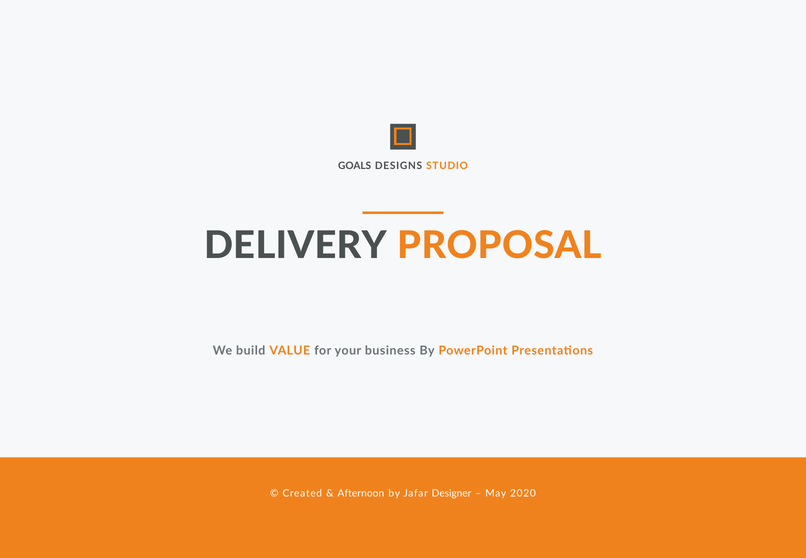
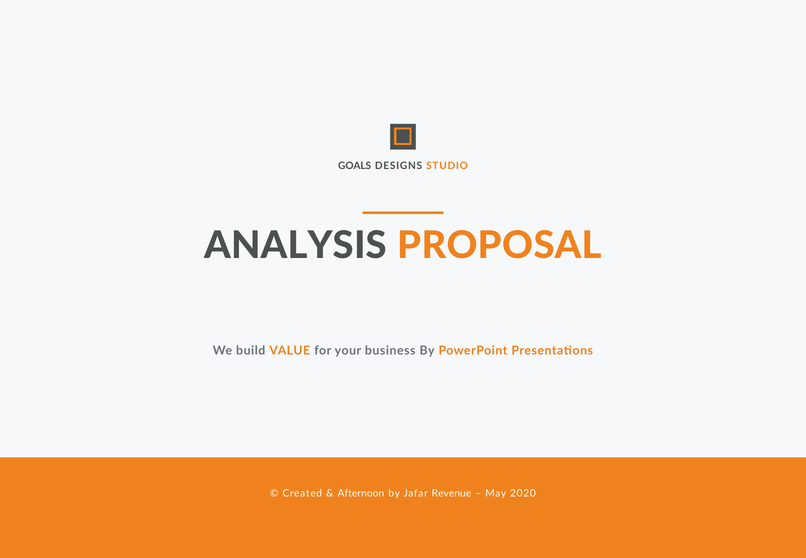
DELIVERY: DELIVERY -> ANALYSIS
Designer: Designer -> Revenue
